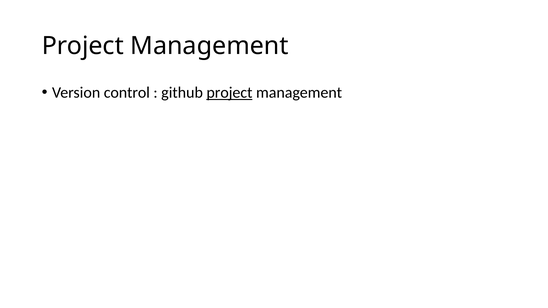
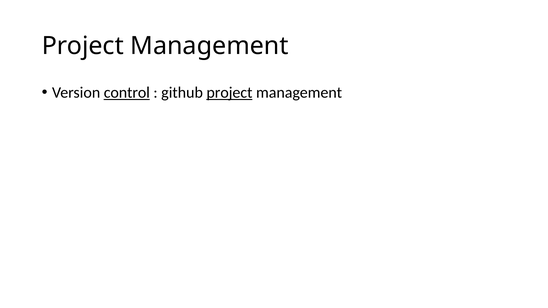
control underline: none -> present
